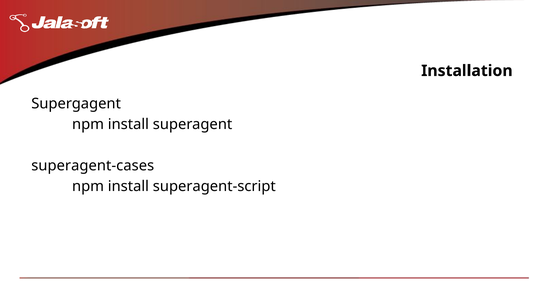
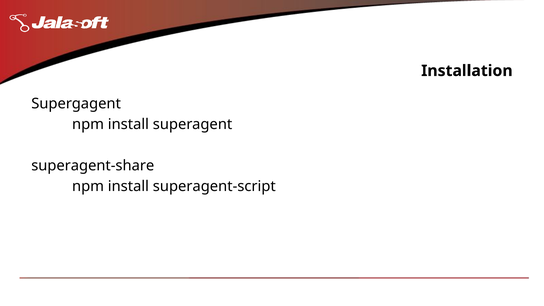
superagent-cases: superagent-cases -> superagent-share
